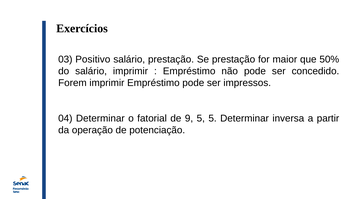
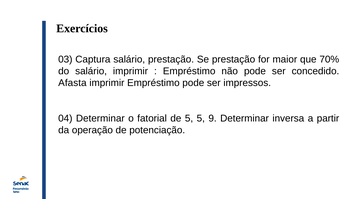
Positivo: Positivo -> Captura
50%: 50% -> 70%
Forem: Forem -> Afasta
de 9: 9 -> 5
5 5: 5 -> 9
